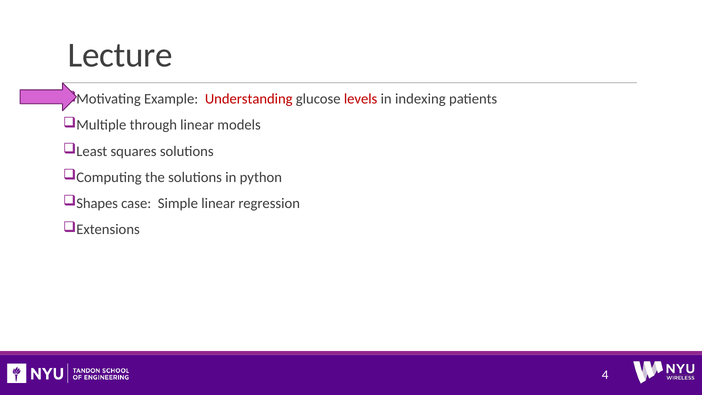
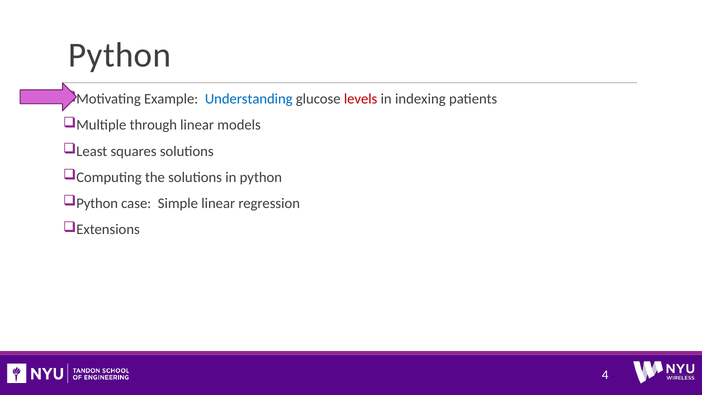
Lecture at (120, 55): Lecture -> Python
Understanding colour: red -> blue
Shapes at (97, 203): Shapes -> Python
